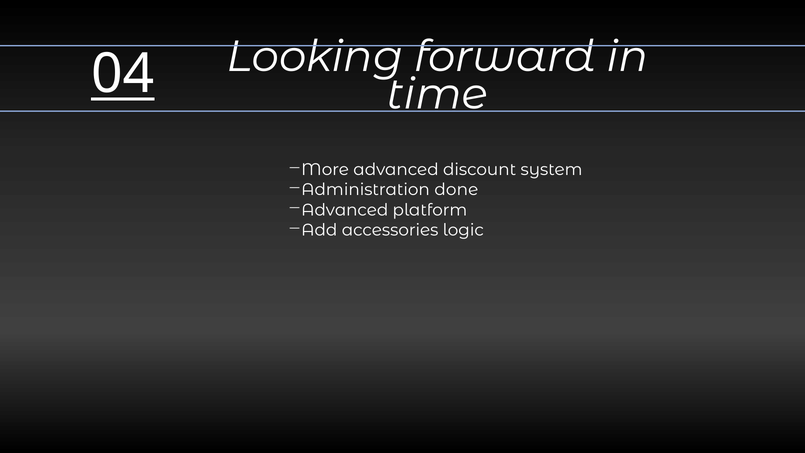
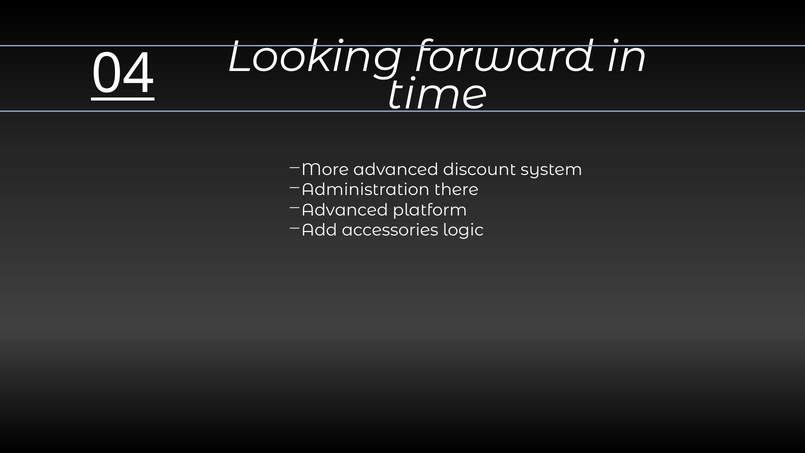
done: done -> there
